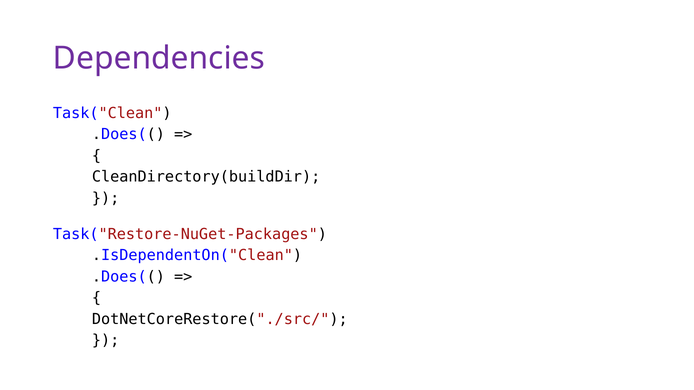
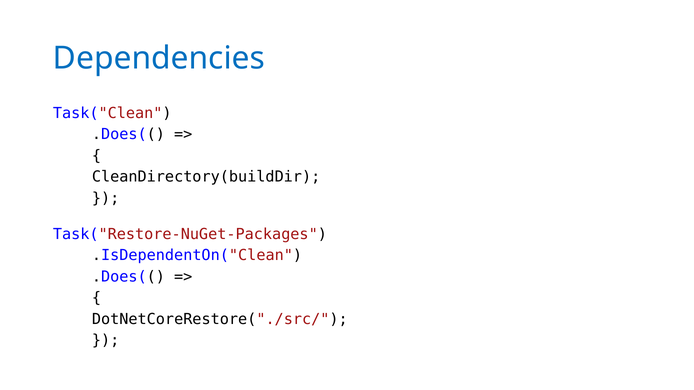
Dependencies colour: purple -> blue
